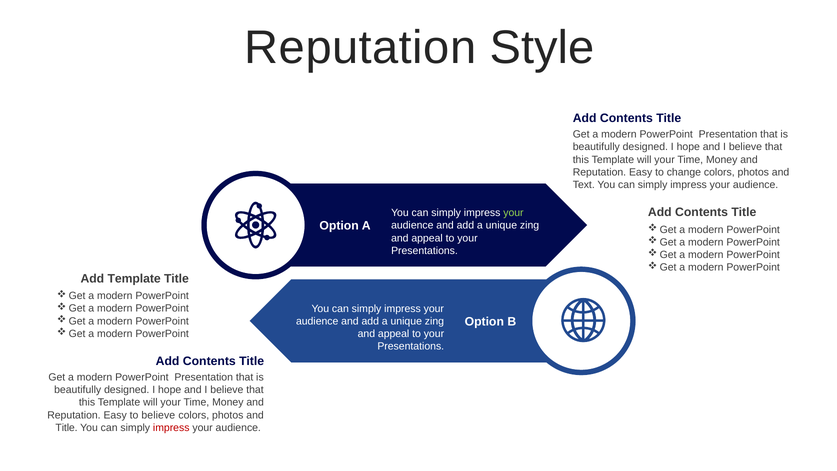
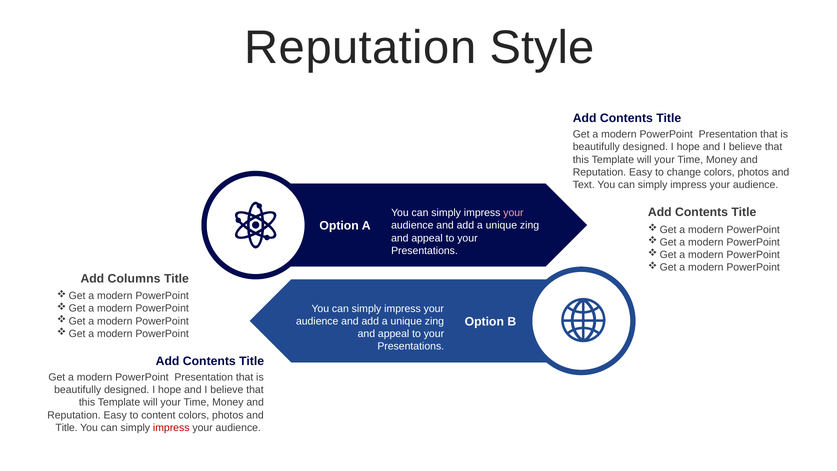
your at (513, 213) colour: light green -> pink
Add Template: Template -> Columns
to believe: believe -> content
